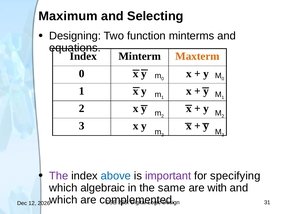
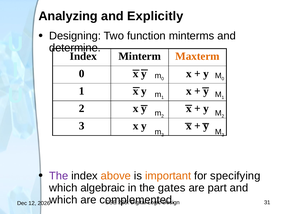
Maximum: Maximum -> Analyzing
Selecting: Selecting -> Explicitly
equations: equations -> determine
above colour: blue -> orange
important colour: purple -> orange
same: same -> gates
with: with -> part
